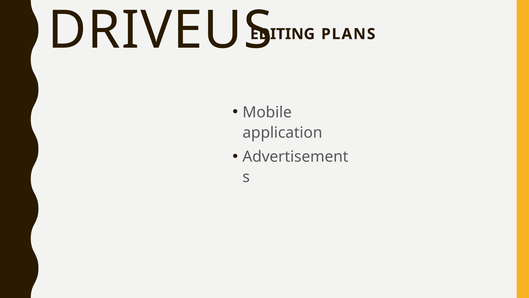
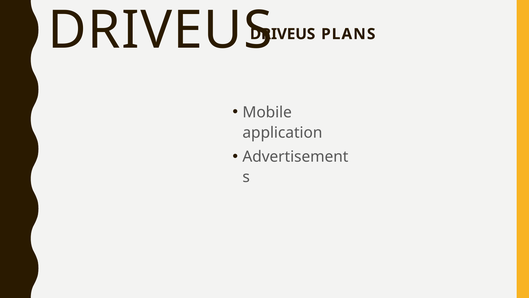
EDITING at (282, 34): EDITING -> DRIVEUS
